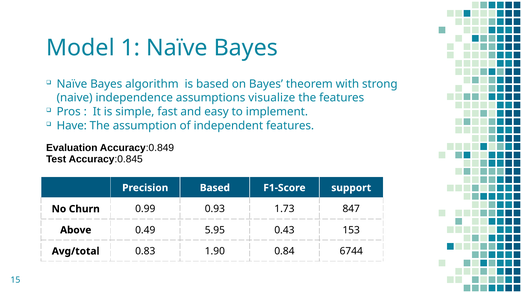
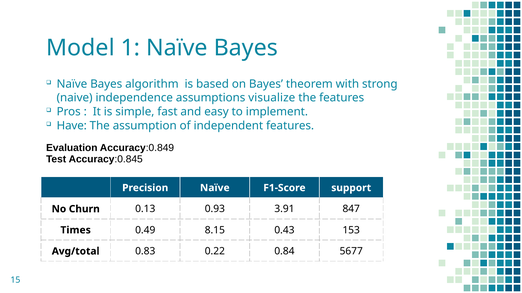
Precision Based: Based -> Naïve
0.99: 0.99 -> 0.13
1.73: 1.73 -> 3.91
Above: Above -> Times
5.95: 5.95 -> 8.15
1.90: 1.90 -> 0.22
6744: 6744 -> 5677
